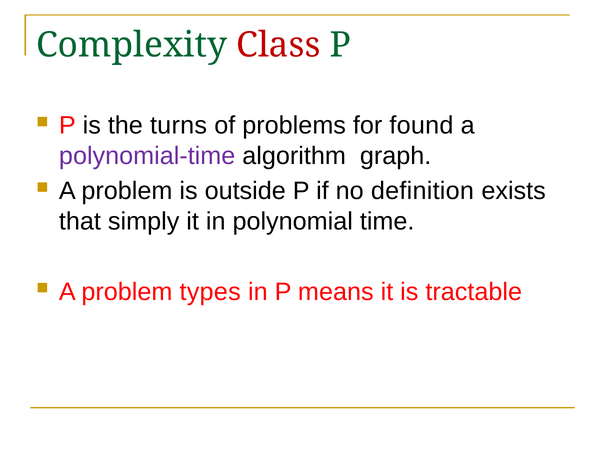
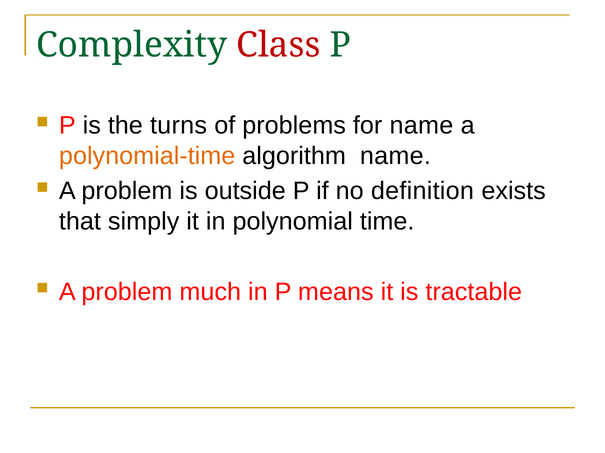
for found: found -> name
polynomial-time colour: purple -> orange
algorithm graph: graph -> name
types: types -> much
